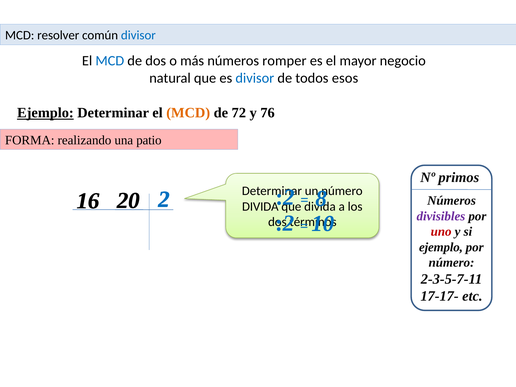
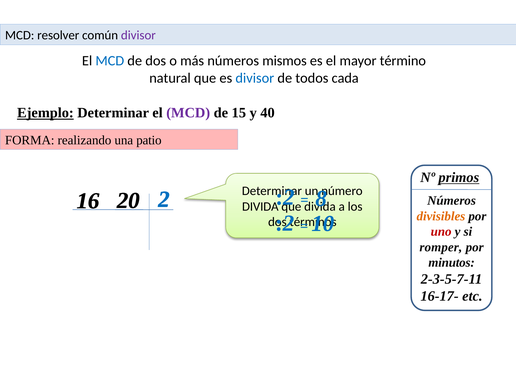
divisor at (138, 35) colour: blue -> purple
romper: romper -> mismos
negocio: negocio -> término
esos: esos -> cada
MCD at (188, 113) colour: orange -> purple
72: 72 -> 15
76: 76 -> 40
primos underline: none -> present
divisibles colour: purple -> orange
ejemplo at (441, 247): ejemplo -> romper
número at (452, 263): número -> minutos
17-17-: 17-17- -> 16-17-
